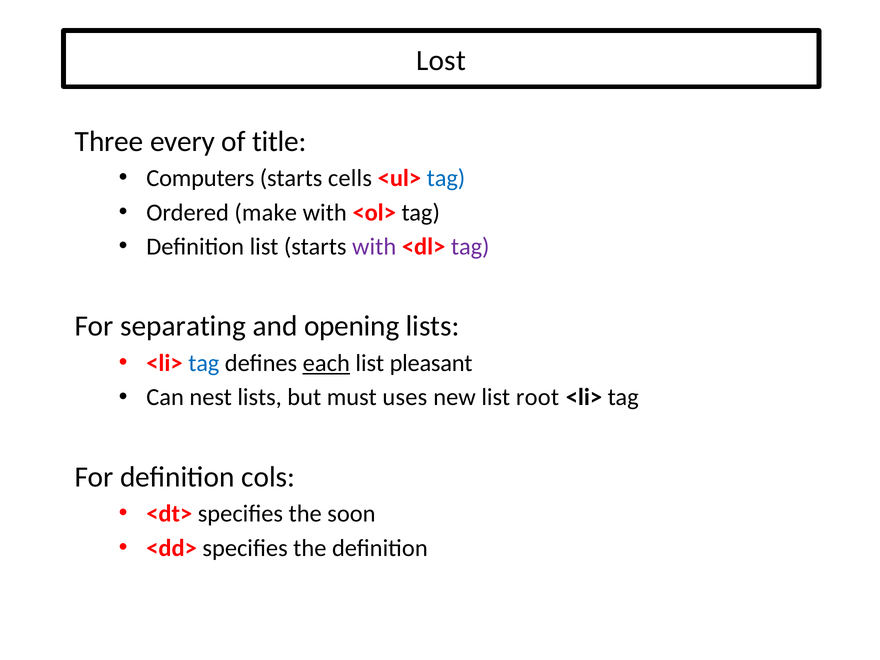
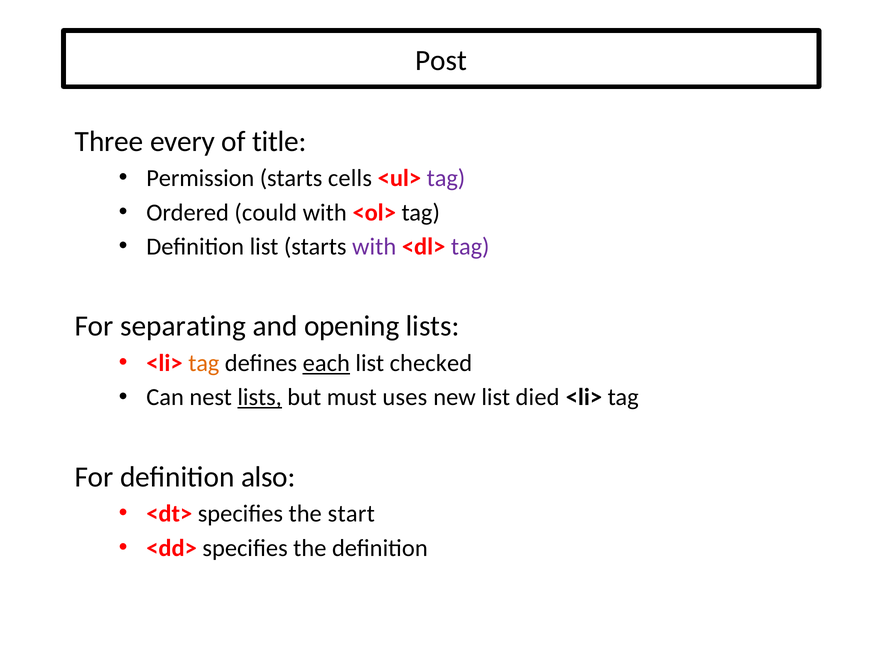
Lost: Lost -> Post
Computers: Computers -> Permission
tag at (446, 178) colour: blue -> purple
make: make -> could
tag at (204, 363) colour: blue -> orange
pleasant: pleasant -> checked
lists at (260, 397) underline: none -> present
root: root -> died
cols: cols -> also
soon: soon -> start
